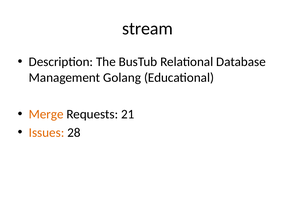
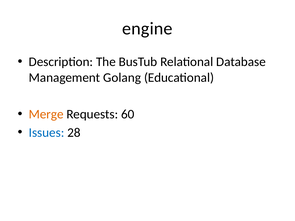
stream: stream -> engine
21: 21 -> 60
Issues colour: orange -> blue
